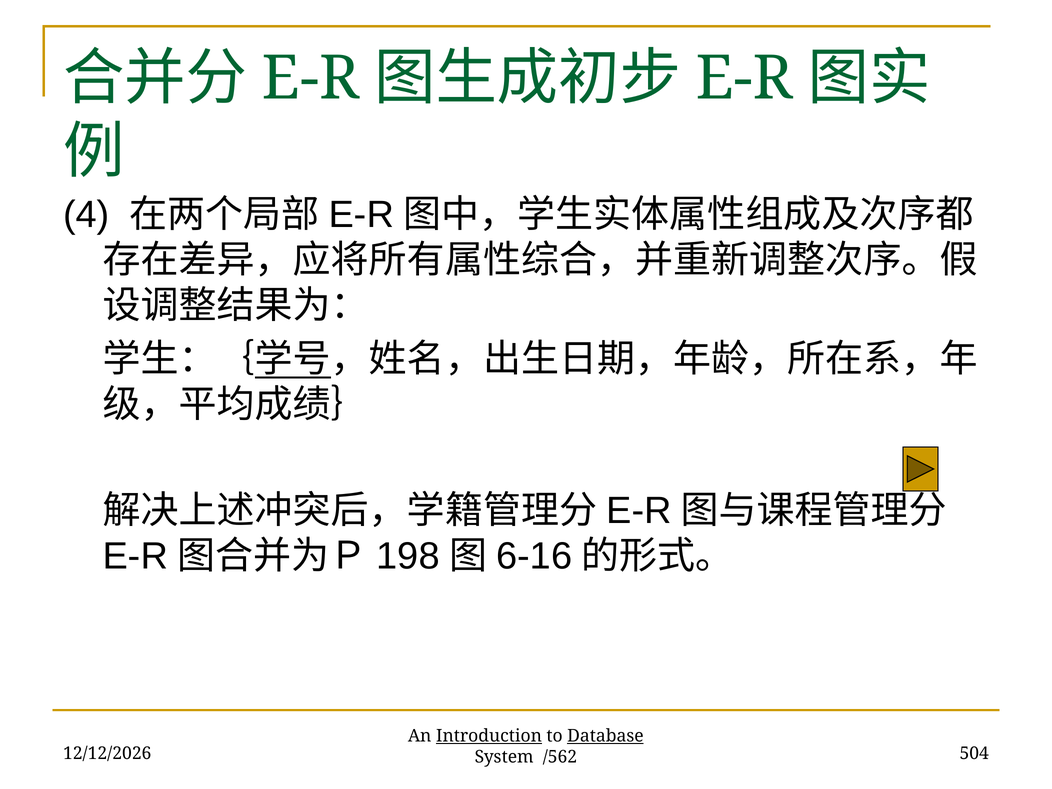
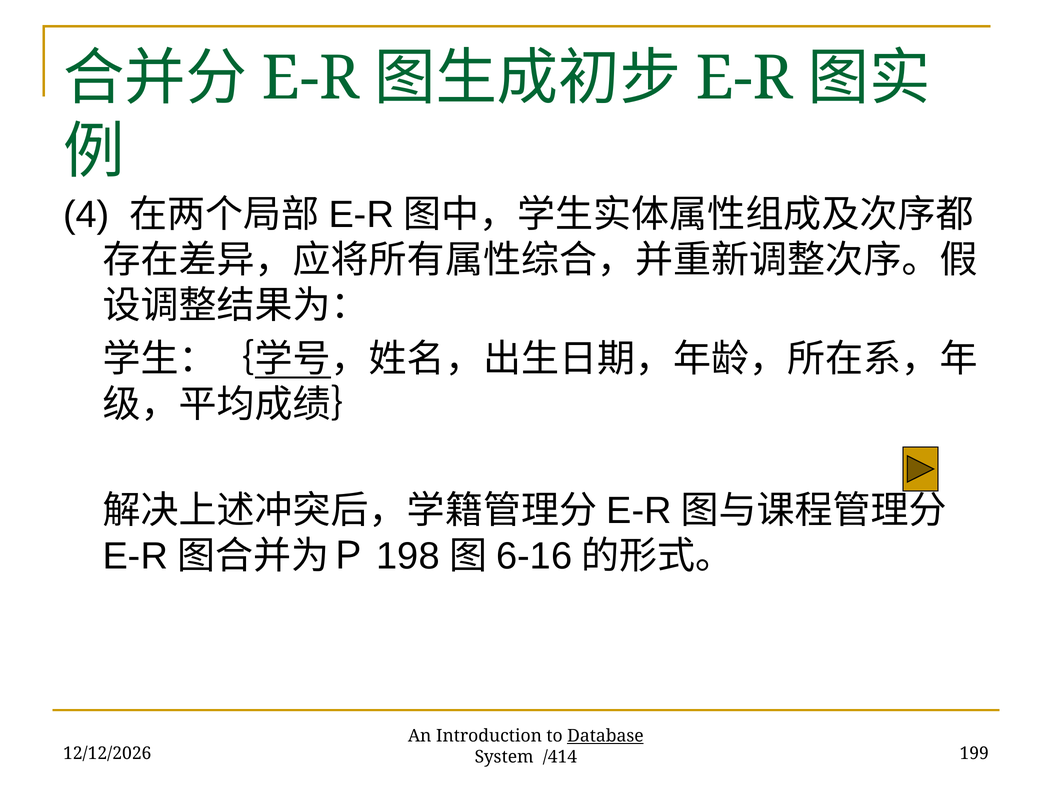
Introduction underline: present -> none
504: 504 -> 199
/562: /562 -> /414
